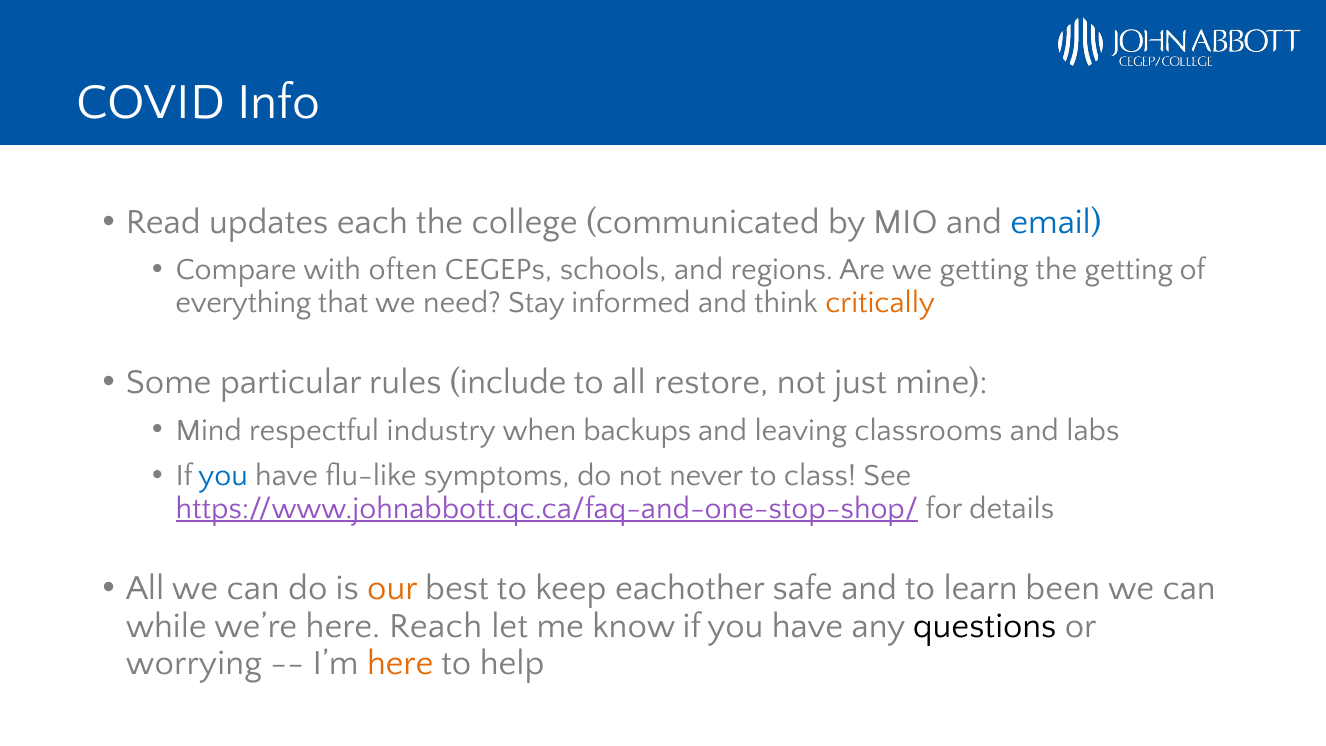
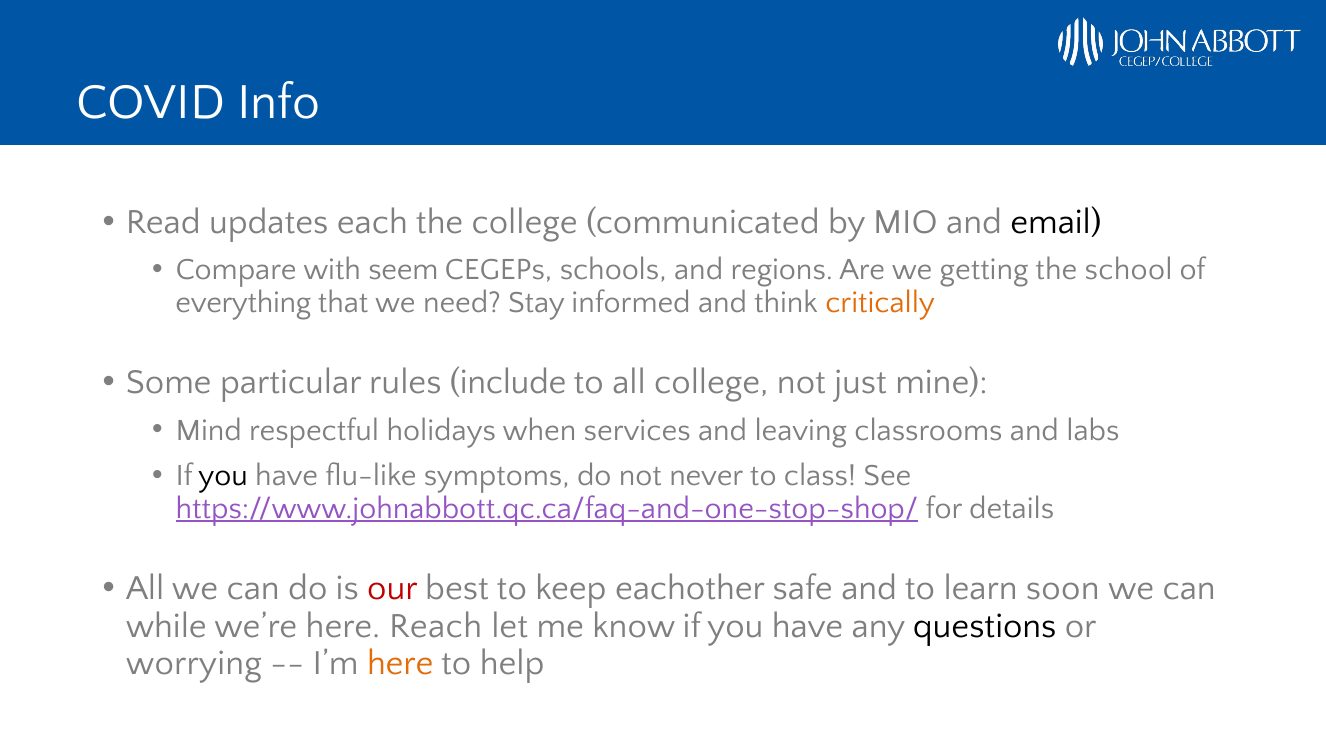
email colour: blue -> black
often: often -> seem
the getting: getting -> school
all restore: restore -> college
industry: industry -> holidays
backups: backups -> services
you at (223, 475) colour: blue -> black
our colour: orange -> red
been: been -> soon
